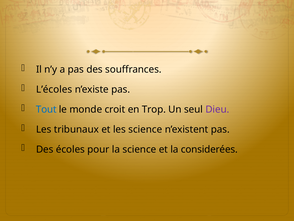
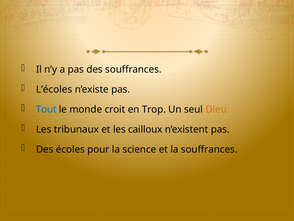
Dieu colour: purple -> orange
les science: science -> cailloux
la considerées: considerées -> souffrances
